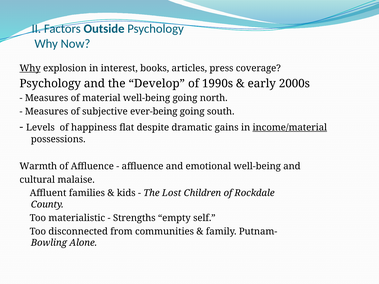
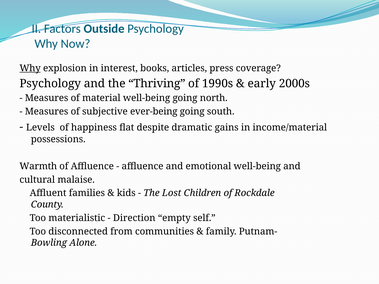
Develop: Develop -> Thriving
income/material underline: present -> none
Strengths: Strengths -> Direction
